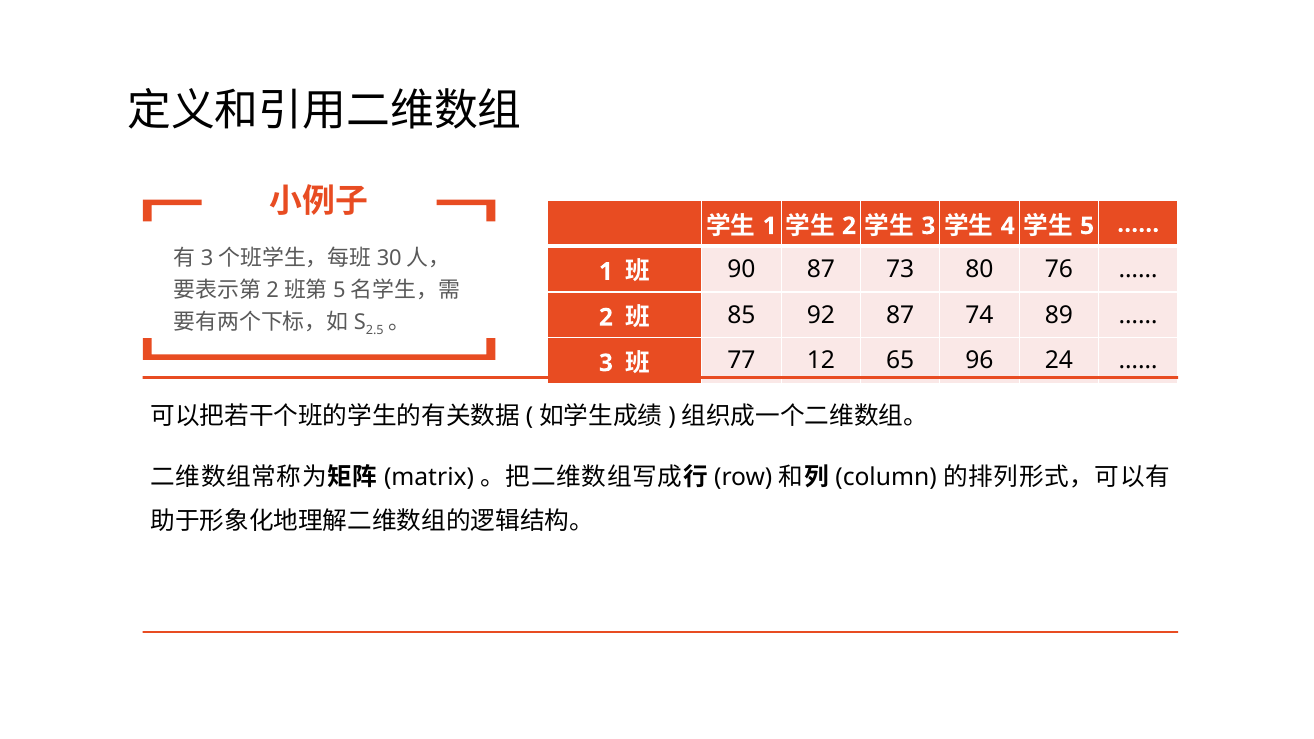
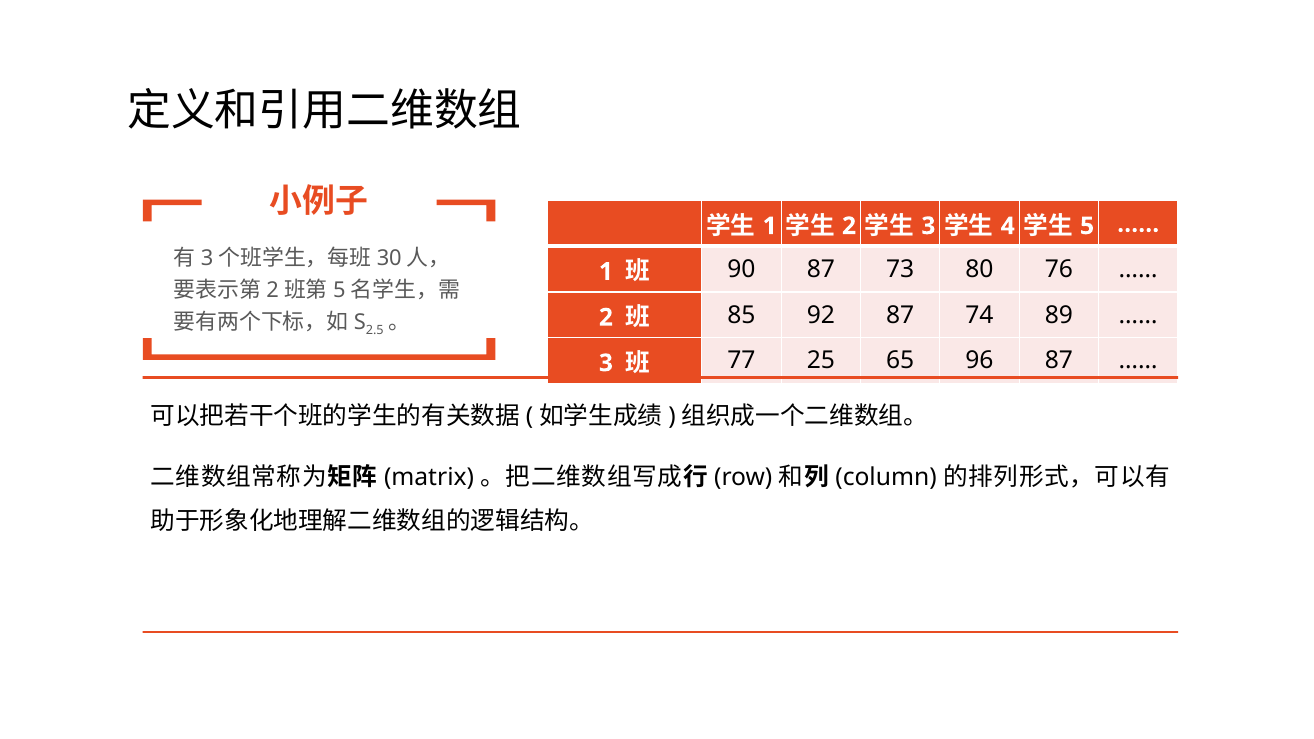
12: 12 -> 25
96 24: 24 -> 87
